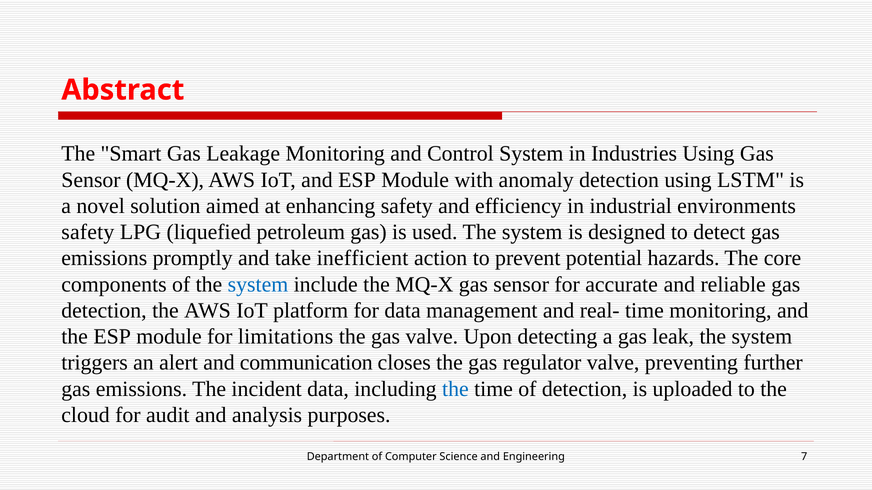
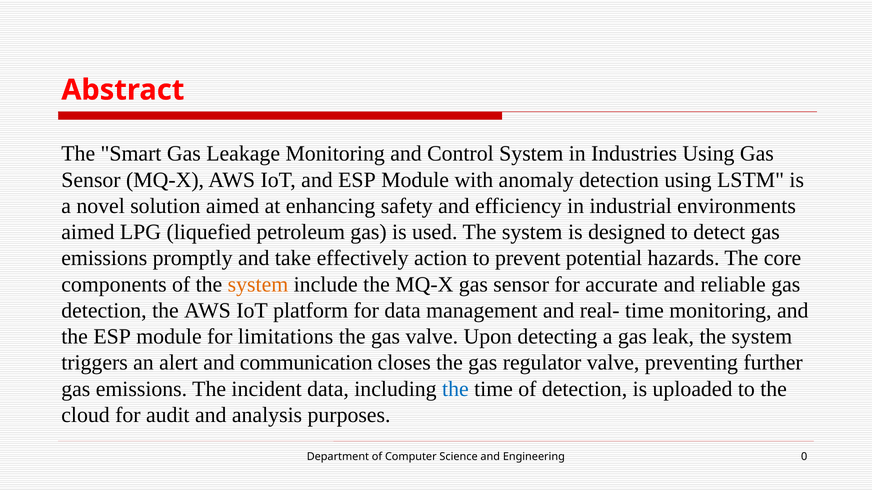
safety at (88, 232): safety -> aimed
inefficient: inefficient -> effectively
system at (258, 285) colour: blue -> orange
7: 7 -> 0
